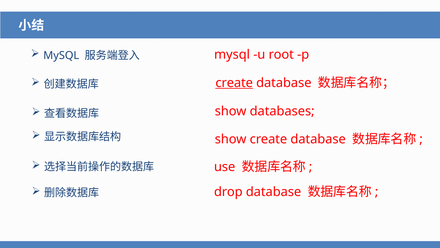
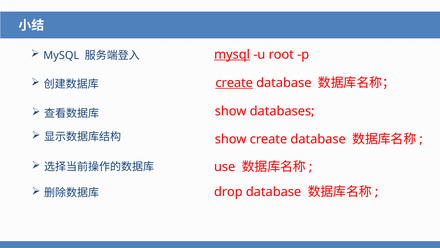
mysql at (232, 54) underline: none -> present
